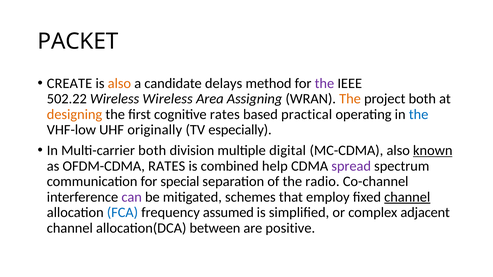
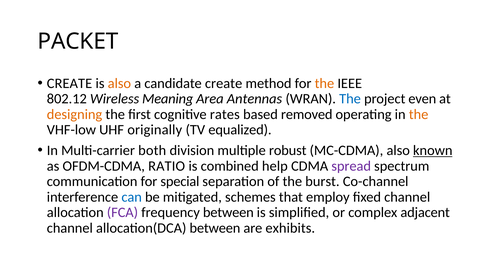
candidate delays: delays -> create
the at (324, 83) colour: purple -> orange
502.22: 502.22 -> 802.12
Wireless Wireless: Wireless -> Meaning
Assigning: Assigning -> Antennas
The at (350, 99) colour: orange -> blue
project both: both -> even
practical: practical -> removed
the at (419, 114) colour: blue -> orange
especially: especially -> equalized
digital: digital -> robust
OFDM-CDMA RATES: RATES -> RATIO
radio: radio -> burst
can colour: purple -> blue
channel at (407, 197) underline: present -> none
FCA colour: blue -> purple
frequency assumed: assumed -> between
positive: positive -> exhibits
